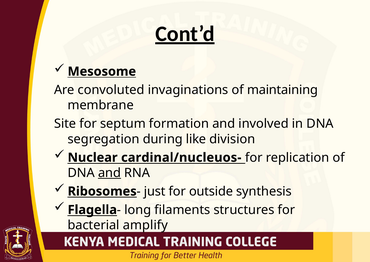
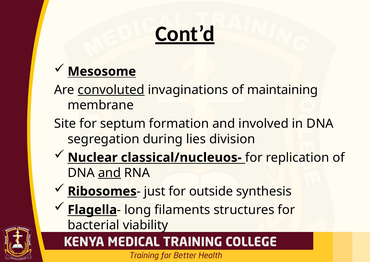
convoluted underline: none -> present
like: like -> lies
cardinal/nucleuos-: cardinal/nucleuos- -> classical/nucleuos-
amplify: amplify -> viability
